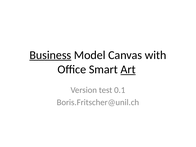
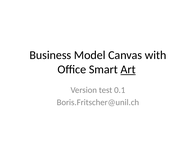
Business underline: present -> none
